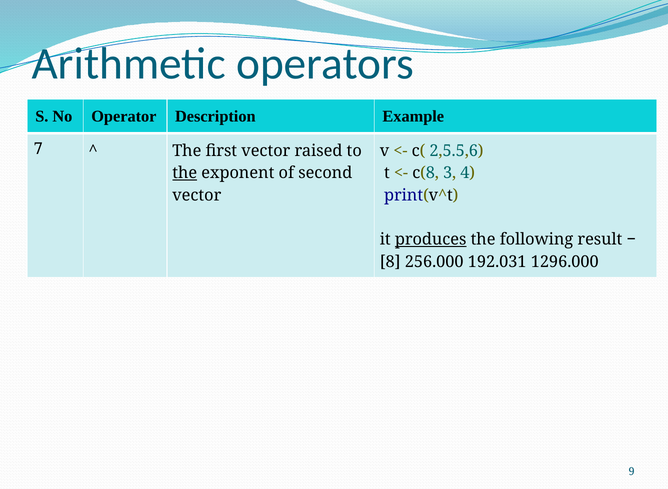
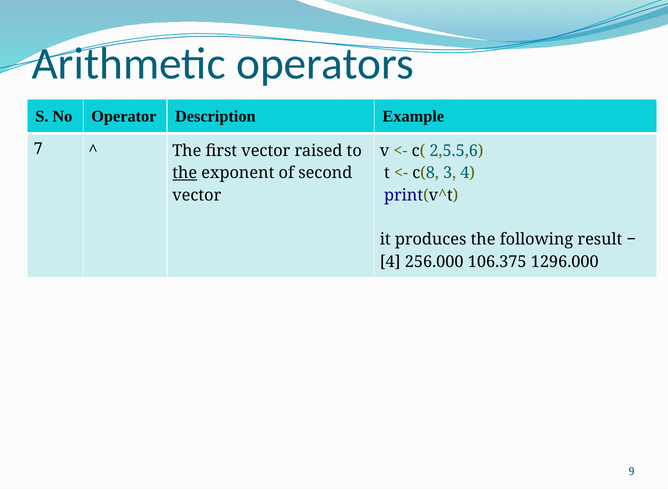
produces underline: present -> none
8 at (390, 262): 8 -> 4
192.031: 192.031 -> 106.375
